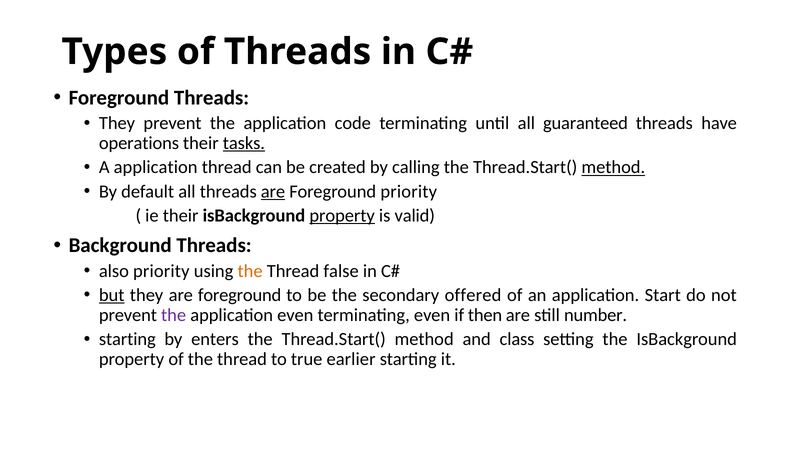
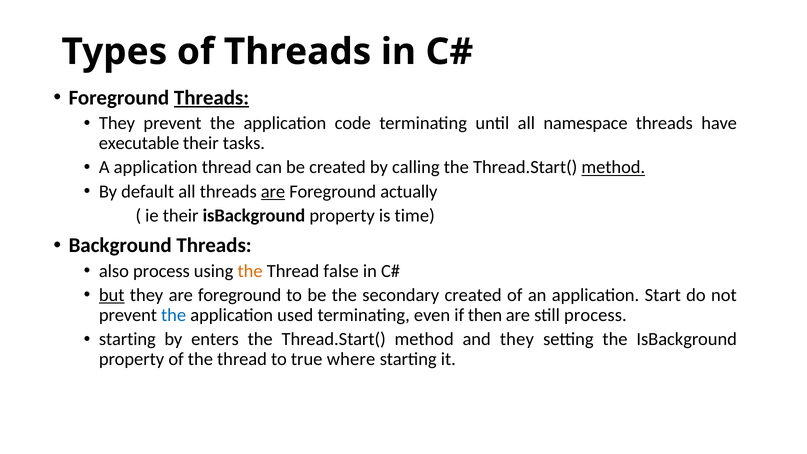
Threads at (212, 98) underline: none -> present
guaranteed: guaranteed -> namespace
operations: operations -> executable
tasks underline: present -> none
Foreground priority: priority -> actually
property at (342, 216) underline: present -> none
valid: valid -> time
also priority: priority -> process
secondary offered: offered -> created
the at (174, 315) colour: purple -> blue
application even: even -> used
still number: number -> process
and class: class -> they
earlier: earlier -> where
